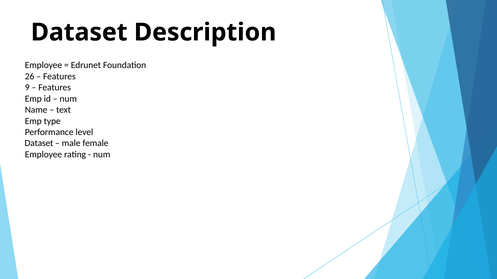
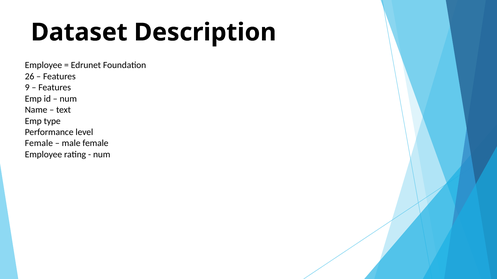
Dataset at (39, 144): Dataset -> Female
